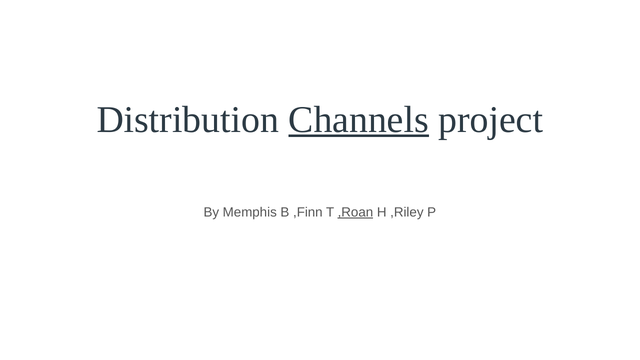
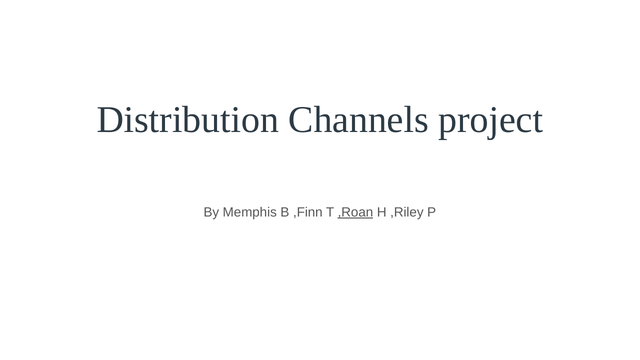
Channels underline: present -> none
